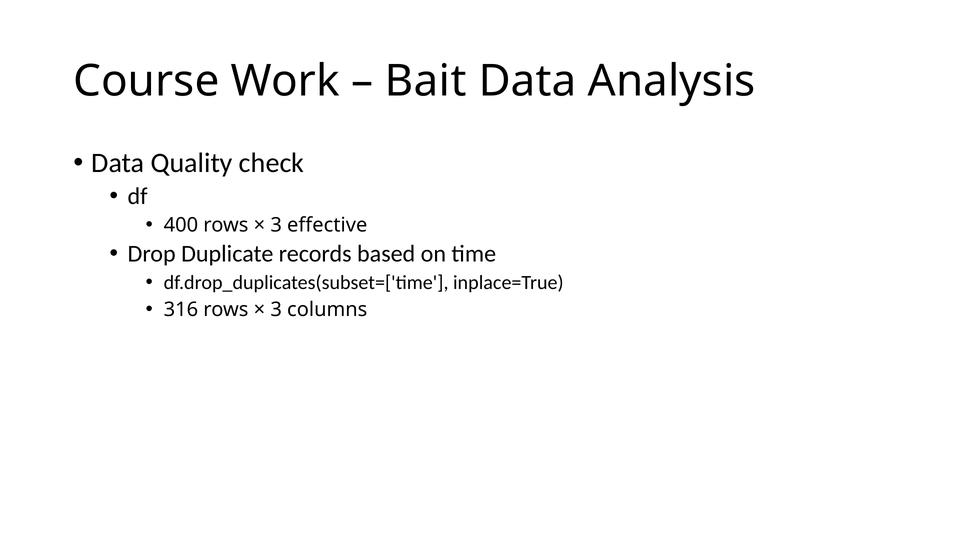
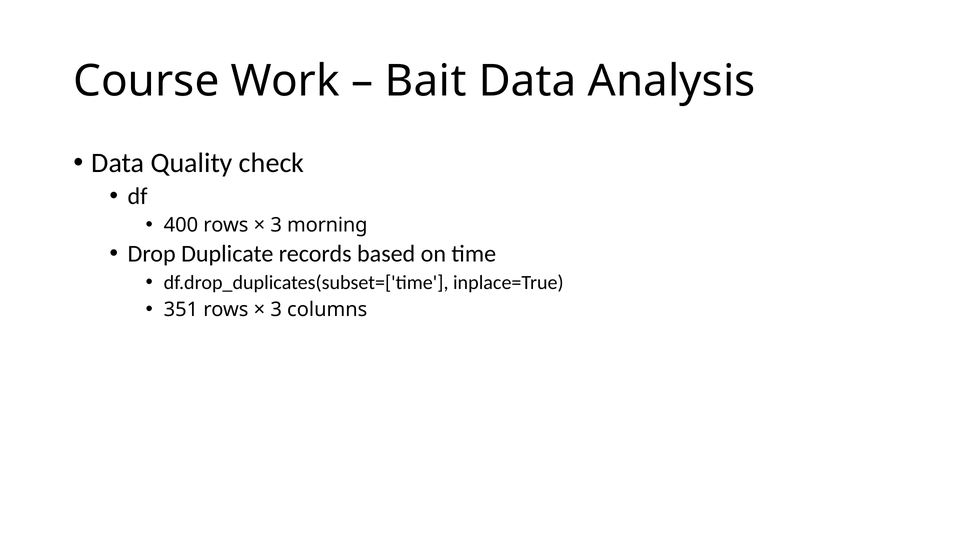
effective: effective -> morning
316: 316 -> 351
